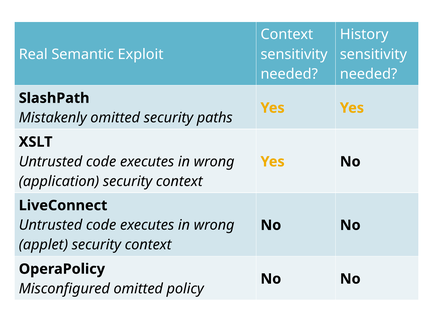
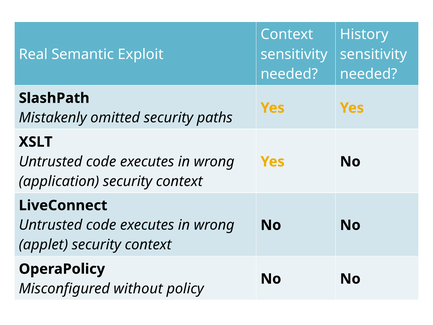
Misconfigured omitted: omitted -> without
